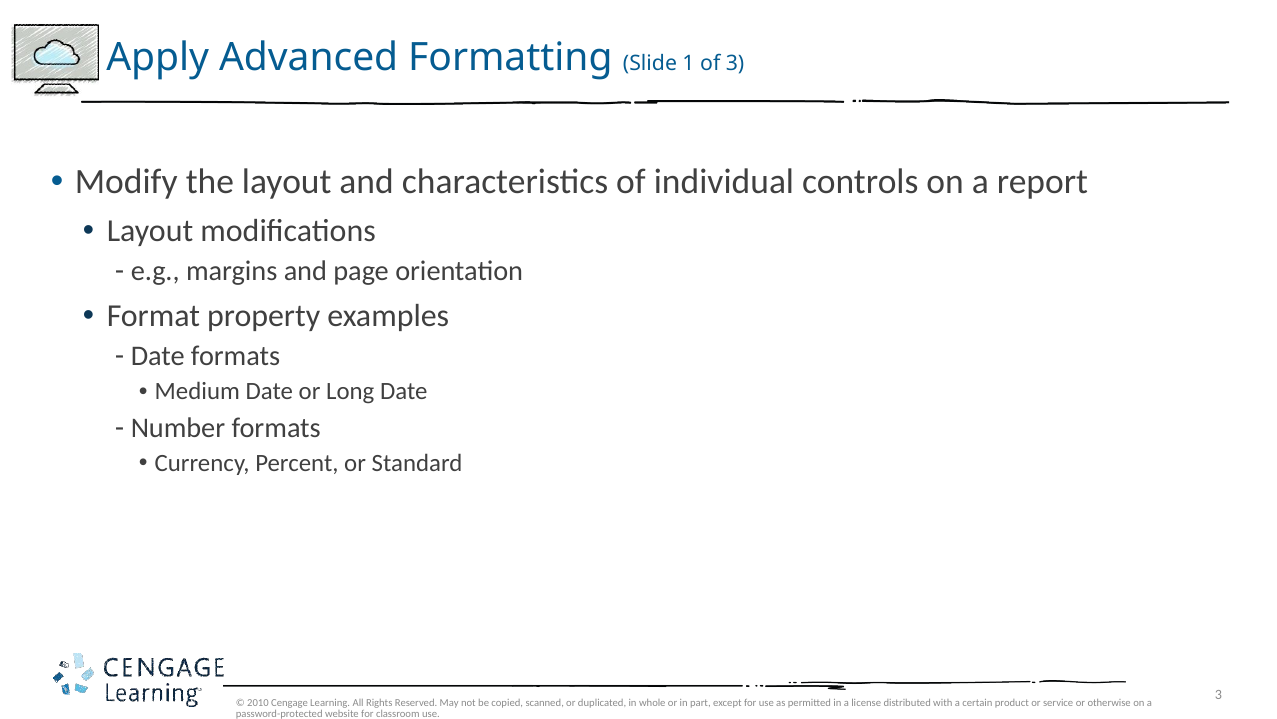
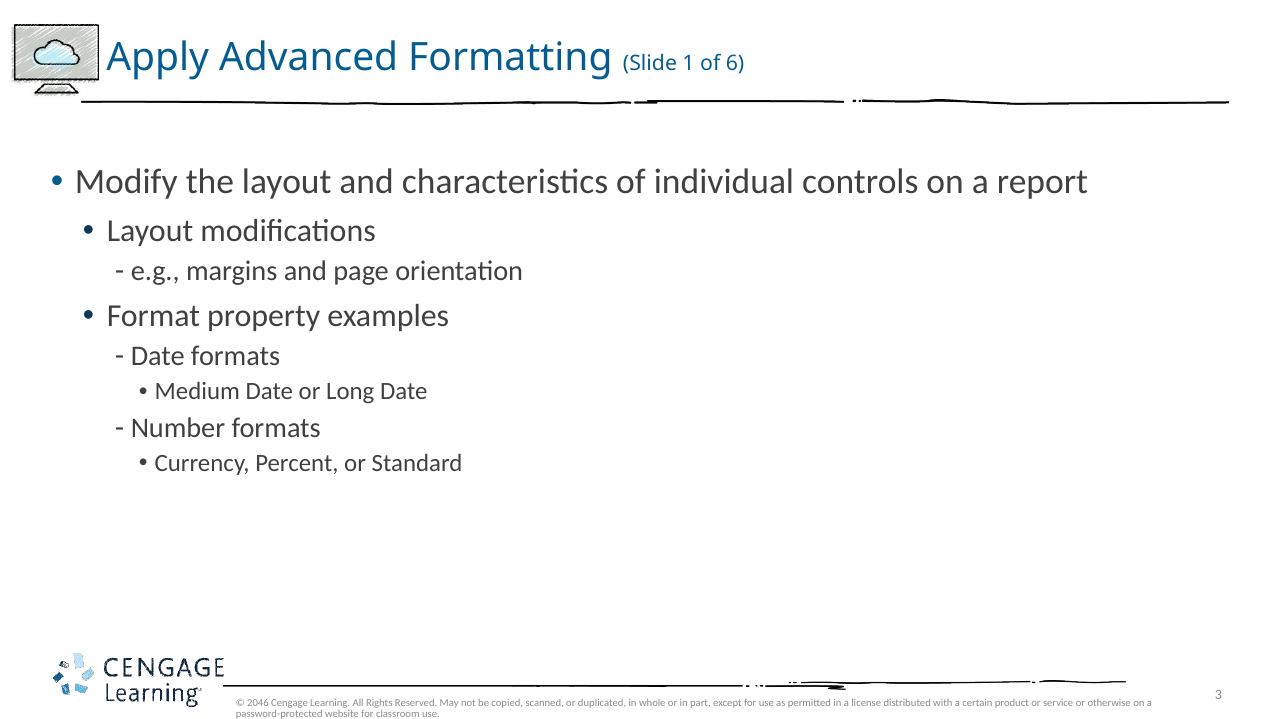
of 3: 3 -> 6
2010: 2010 -> 2046
